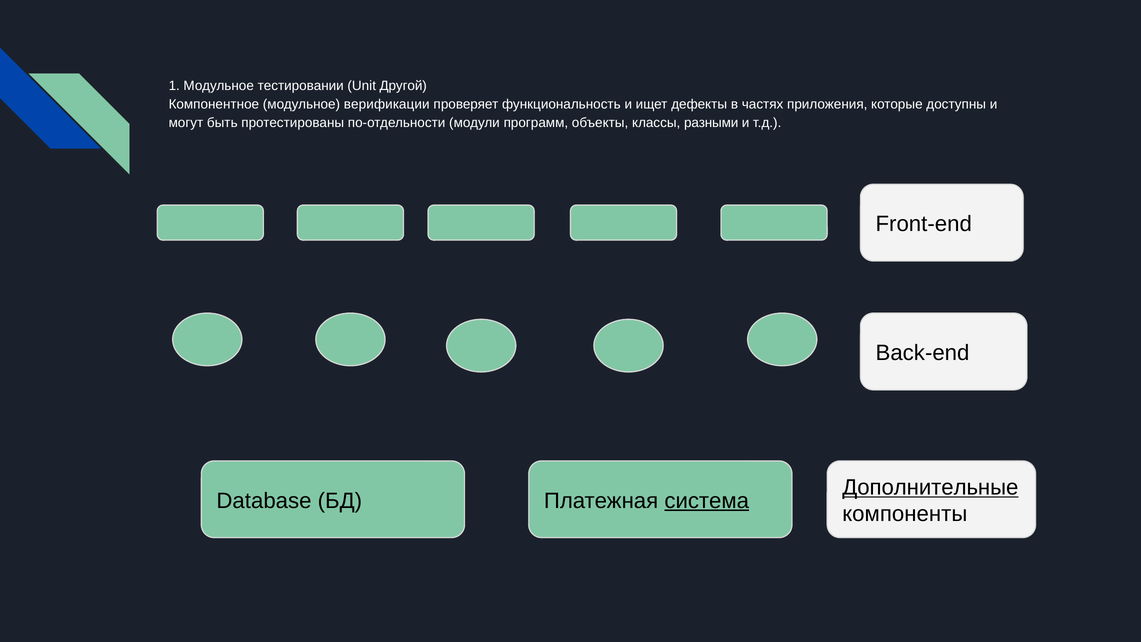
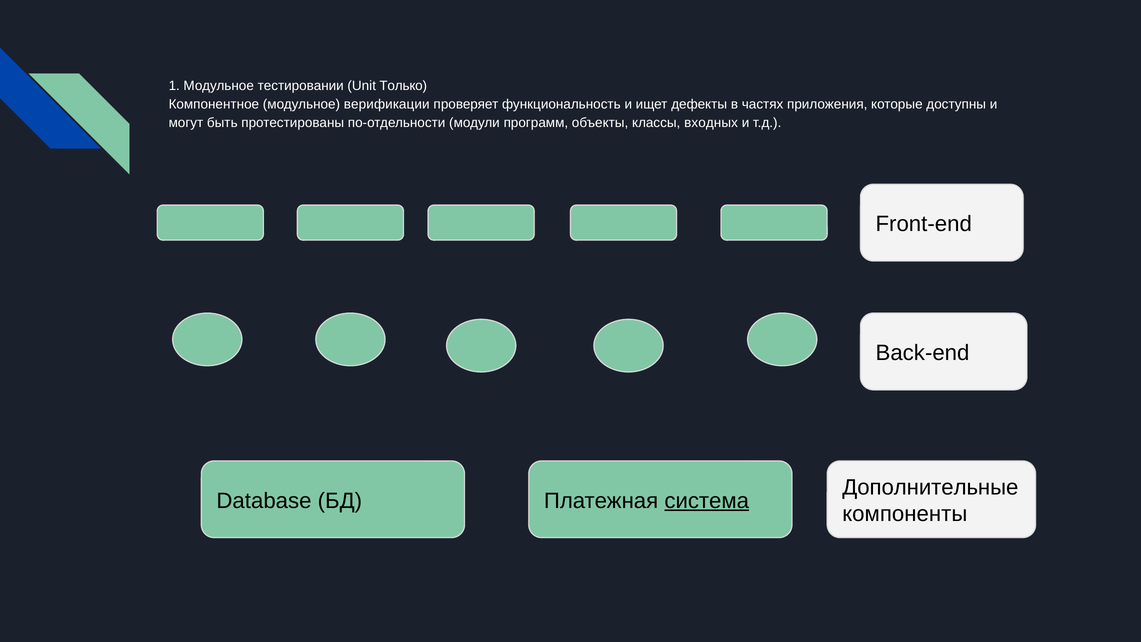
Другой: Другой -> Только
разными: разными -> входных
Дополнительные underline: present -> none
